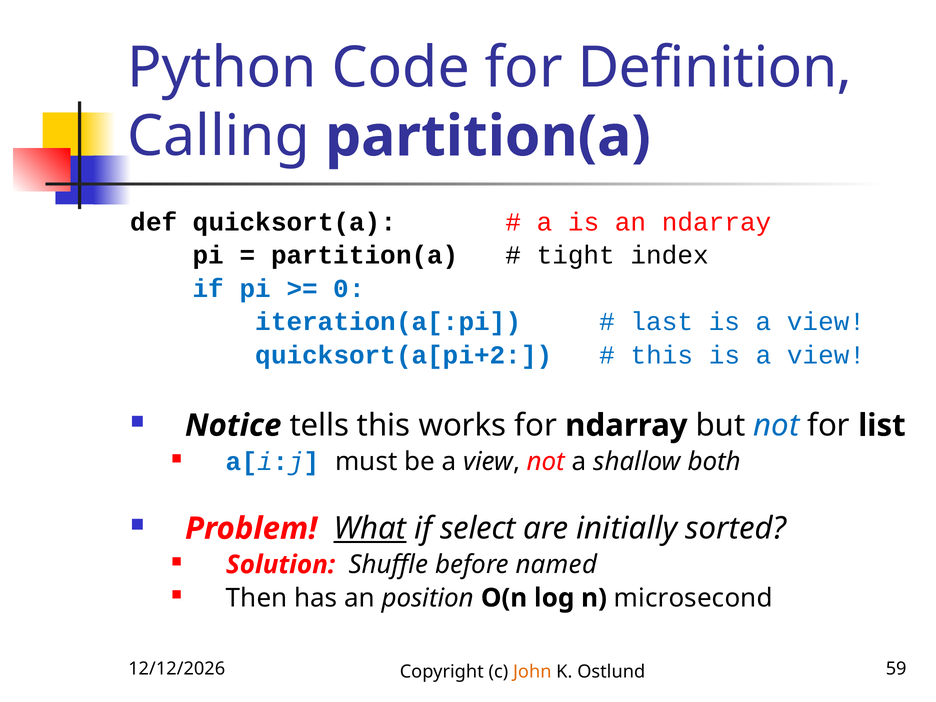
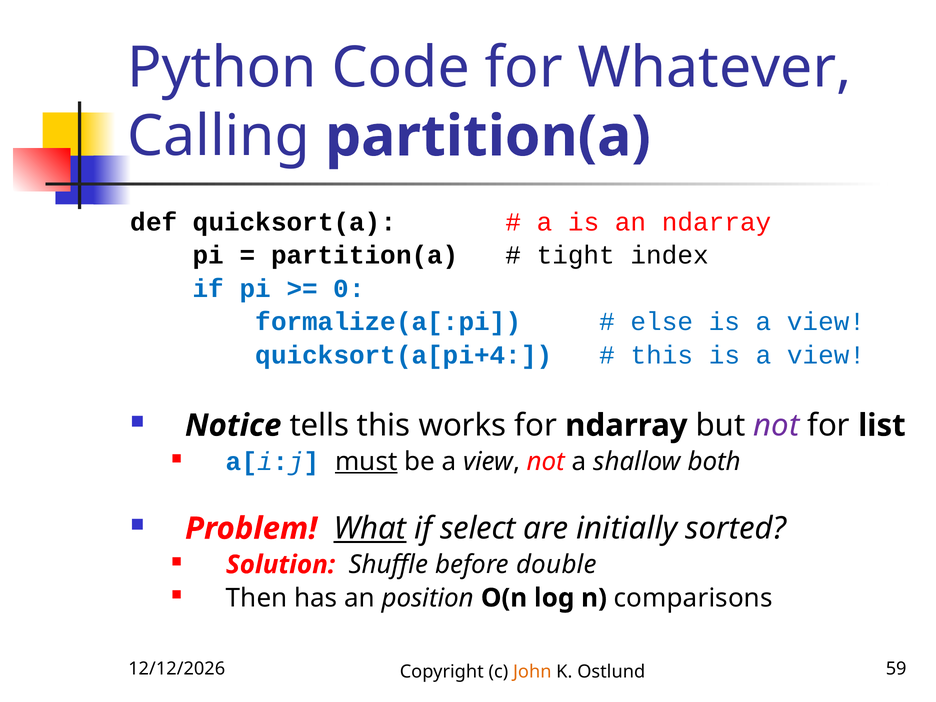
Definition: Definition -> Whatever
iteration(a[:pi: iteration(a[:pi -> formalize(a[:pi
last: last -> else
quicksort(a[pi+2: quicksort(a[pi+2 -> quicksort(a[pi+4
not at (776, 425) colour: blue -> purple
must underline: none -> present
named: named -> double
microsecond: microsecond -> comparisons
